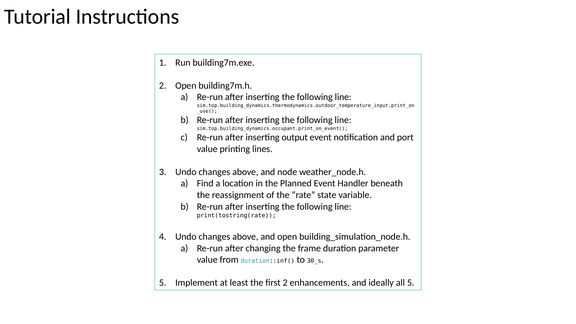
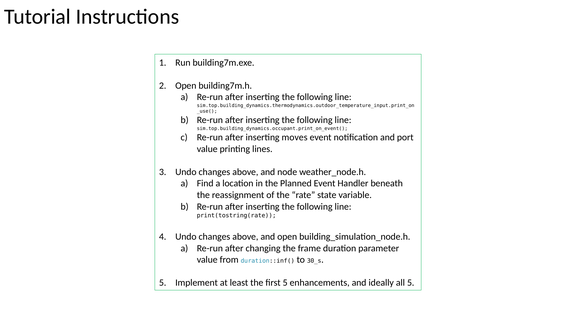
output: output -> moves
first 2: 2 -> 5
